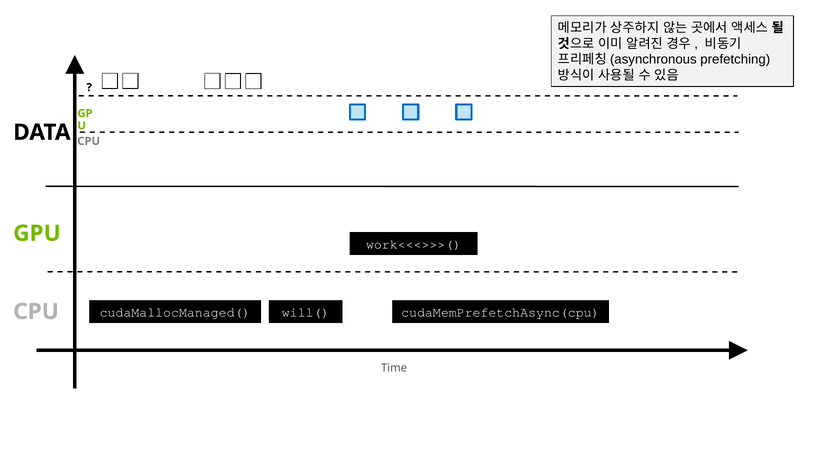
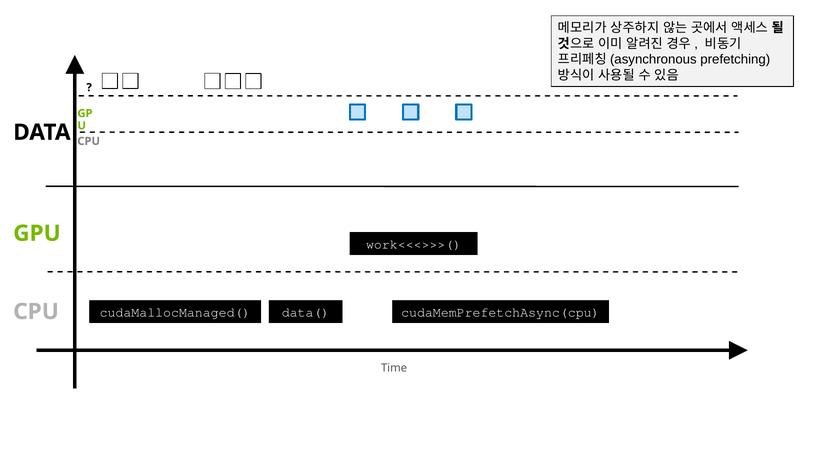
will(: will( -> data(
